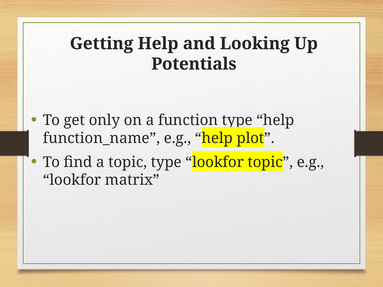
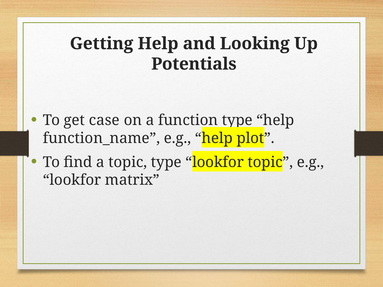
only: only -> case
